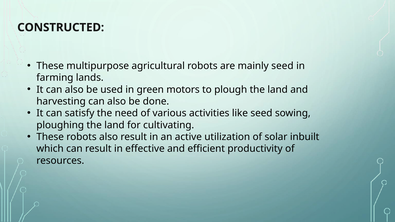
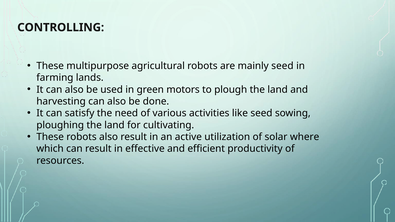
CONSTRUCTED: CONSTRUCTED -> CONTROLLING
inbuilt: inbuilt -> where
